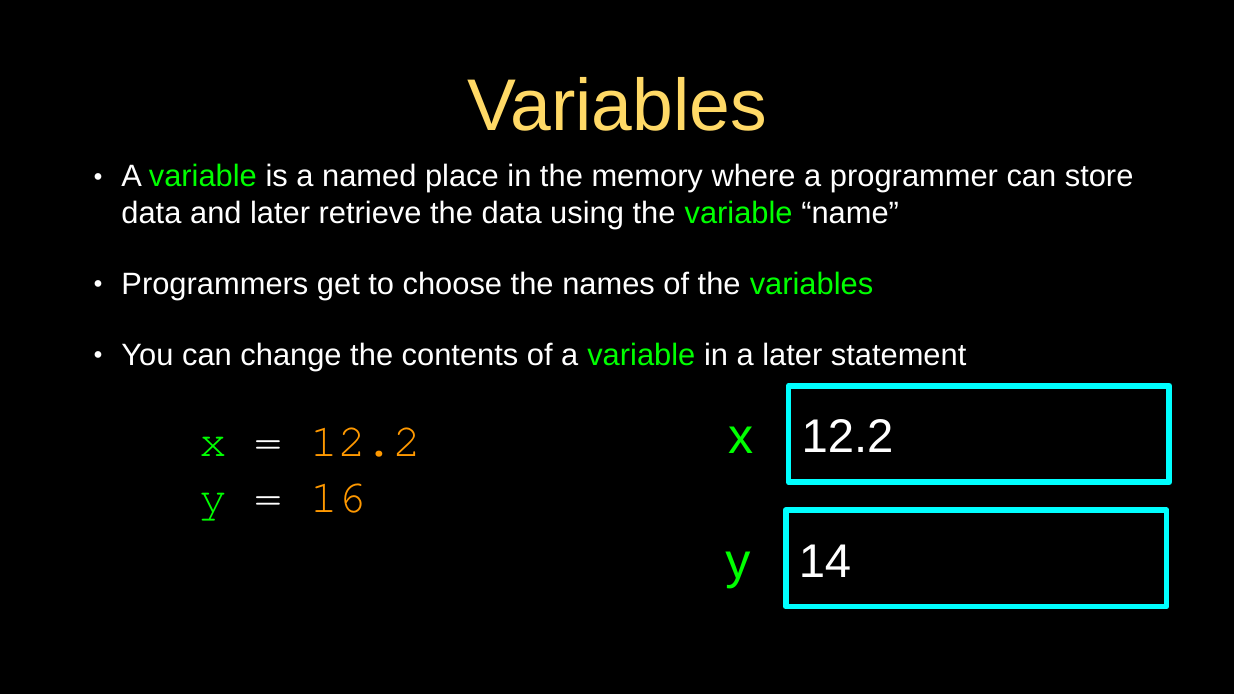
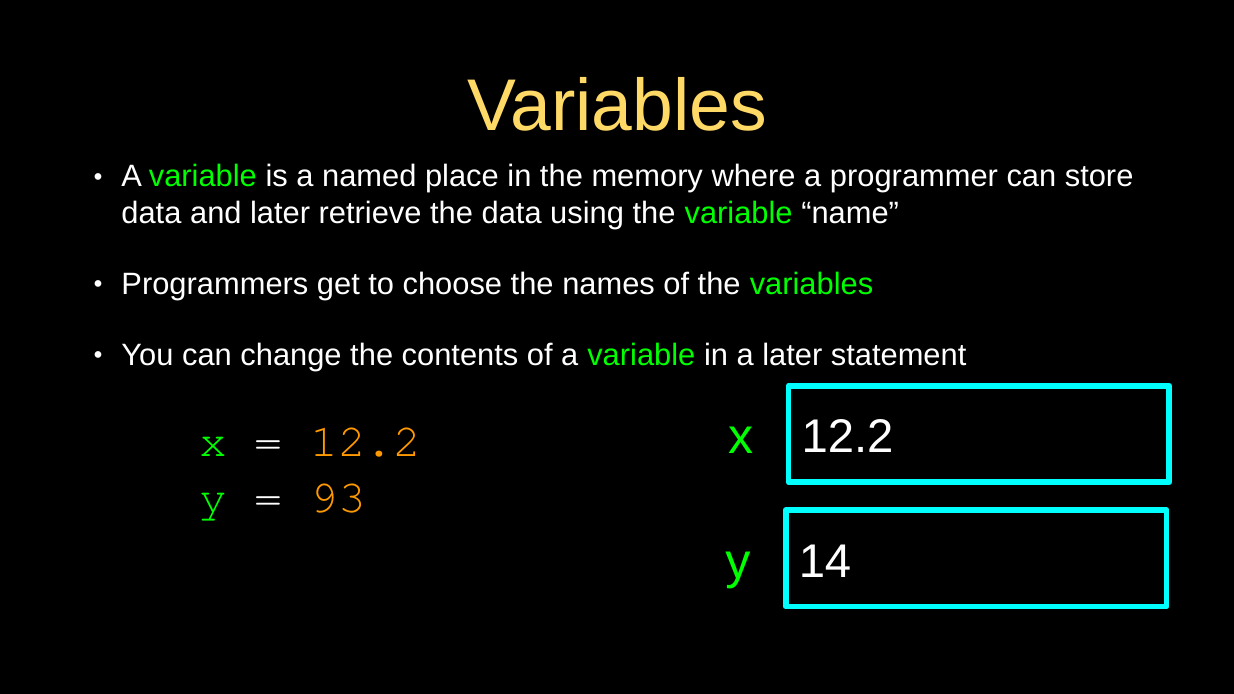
16: 16 -> 93
